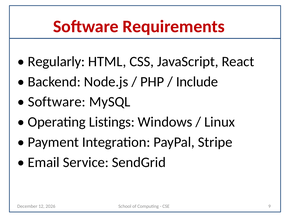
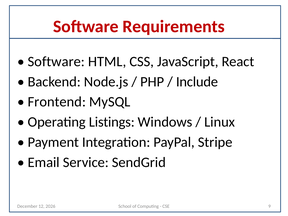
Regularly at (56, 61): Regularly -> Software
Software at (57, 102): Software -> Frontend
